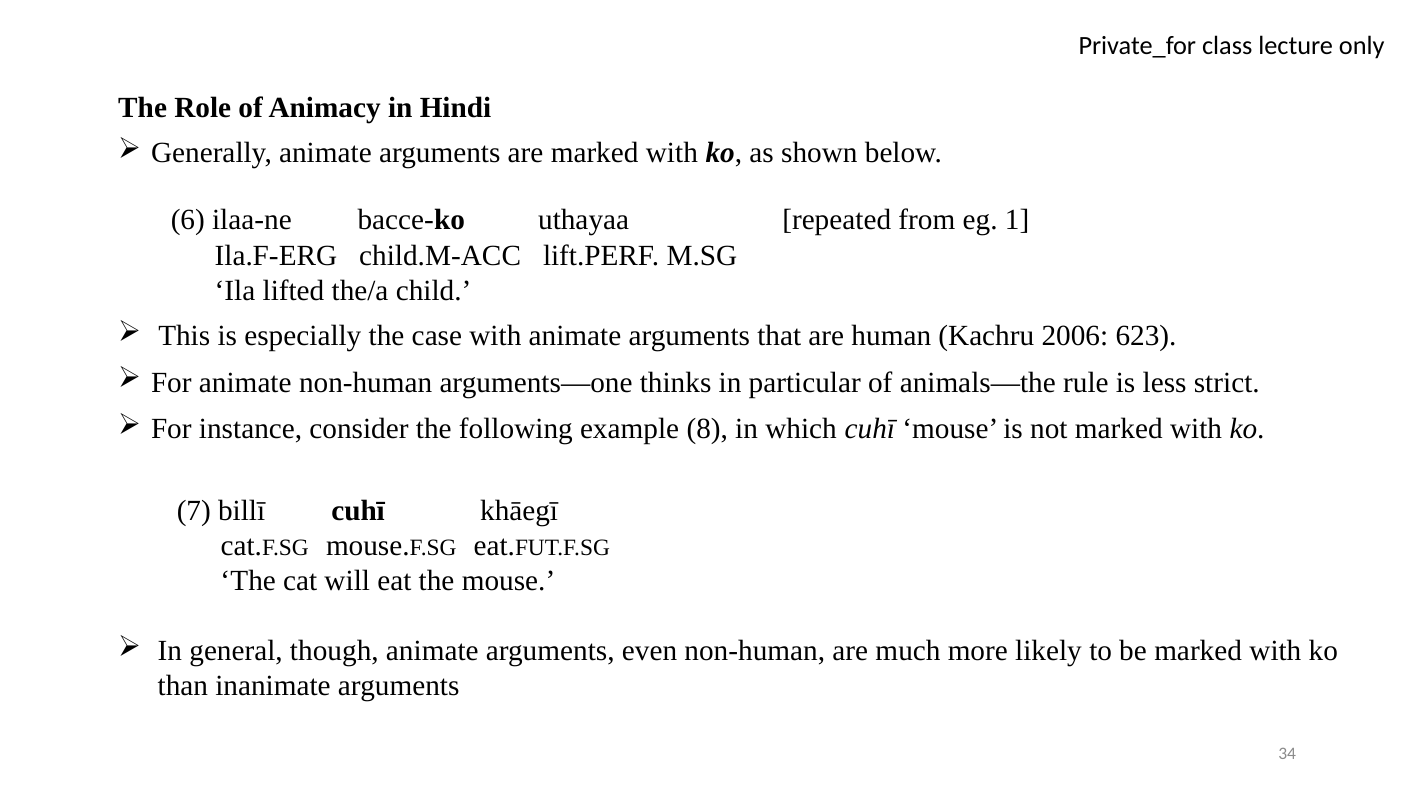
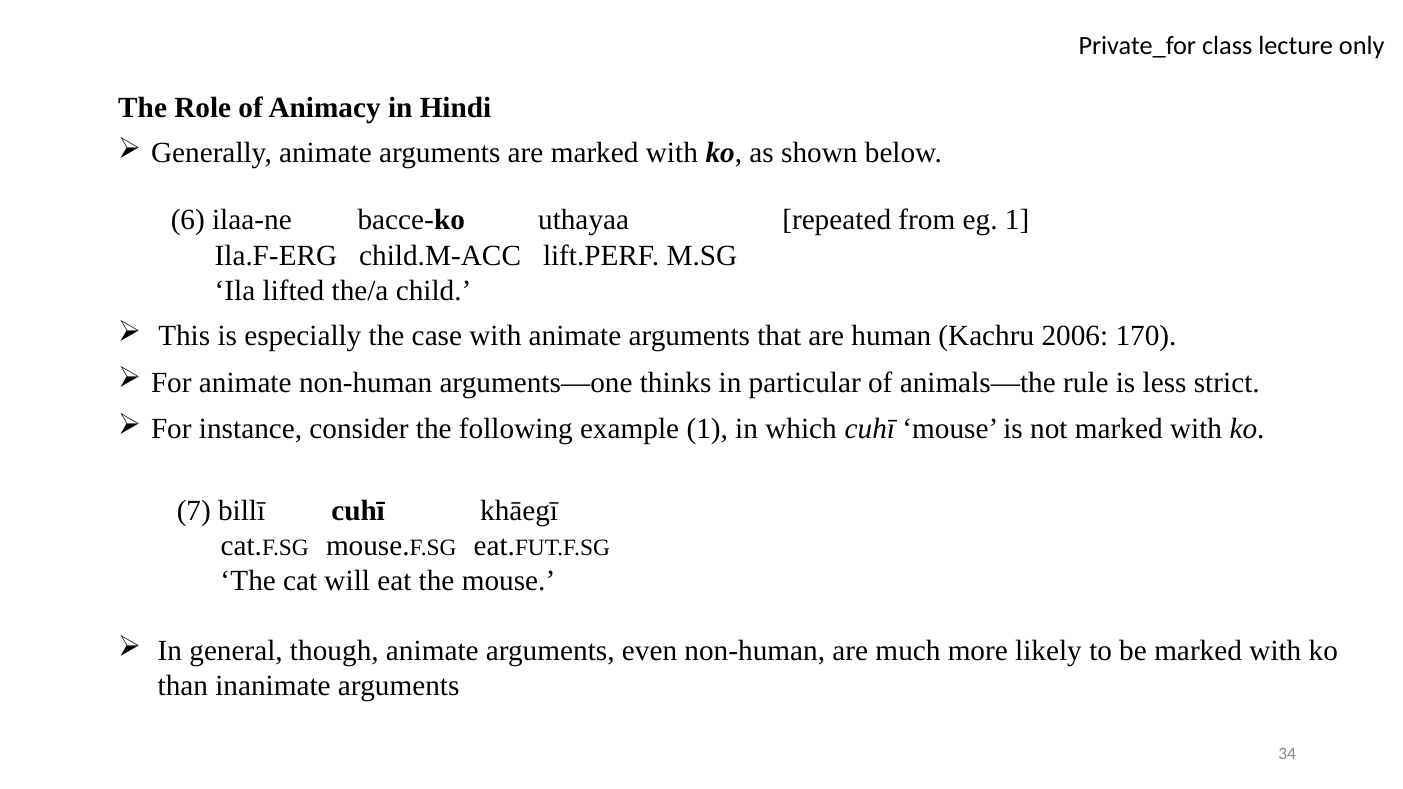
623: 623 -> 170
example 8: 8 -> 1
